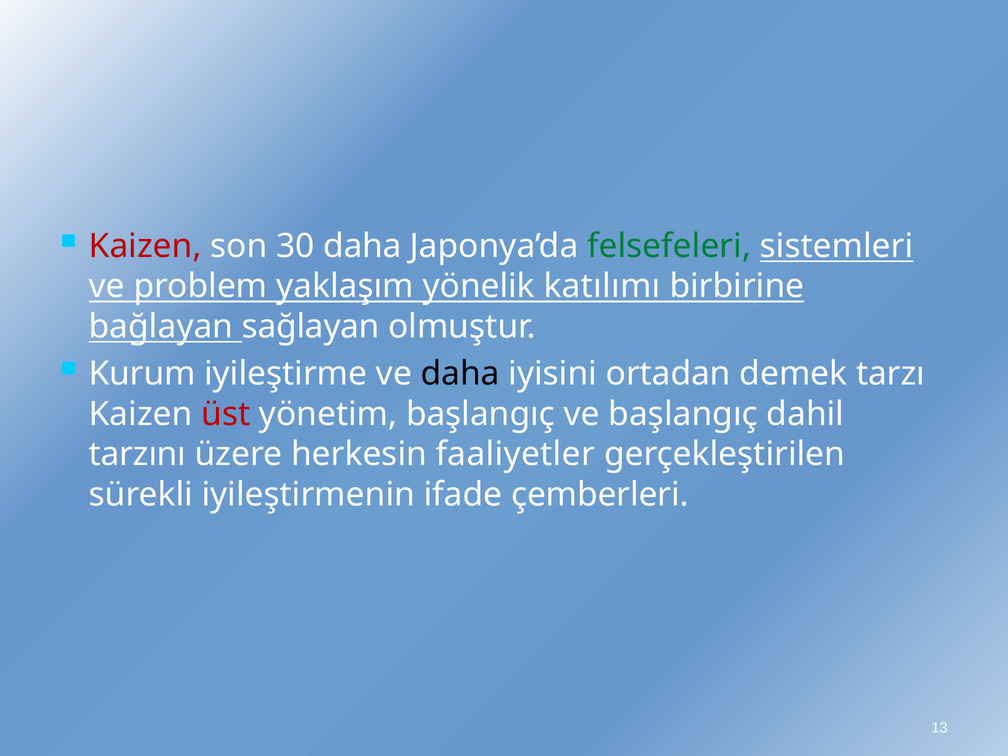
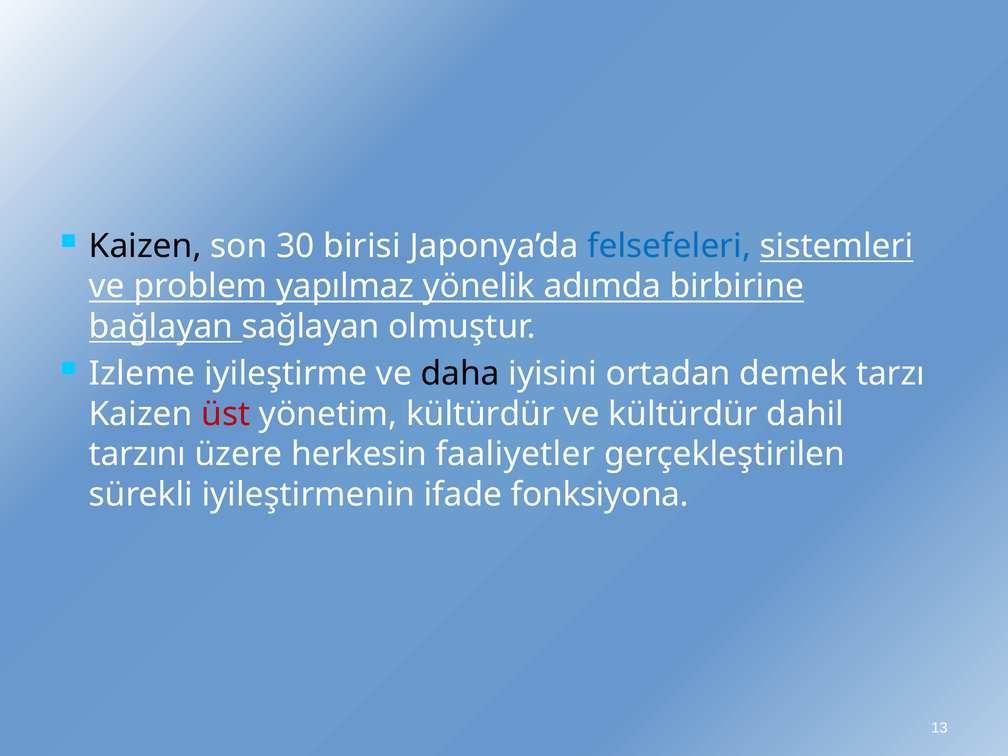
Kaizen at (145, 246) colour: red -> black
30 daha: daha -> birisi
felsefeleri colour: green -> blue
yaklaşım: yaklaşım -> yapılmaz
katılımı: katılımı -> adımda
Kurum: Kurum -> Izleme
yönetim başlangıç: başlangıç -> kültürdür
ve başlangıç: başlangıç -> kültürdür
çemberleri: çemberleri -> fonksiyona
